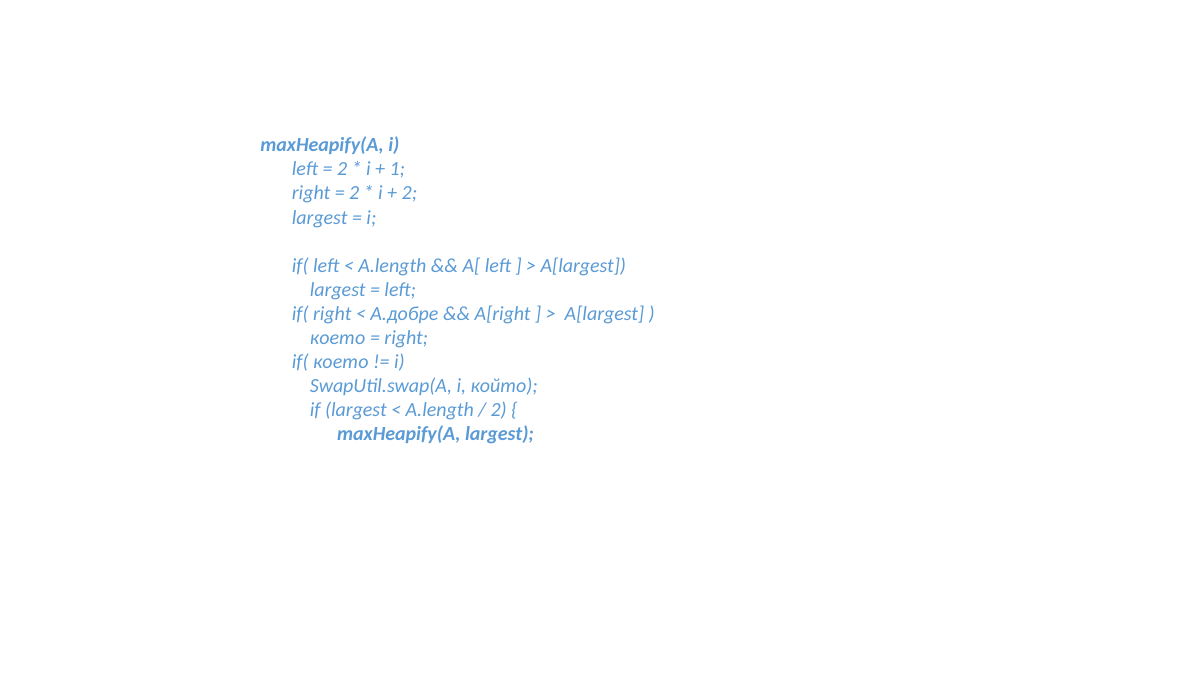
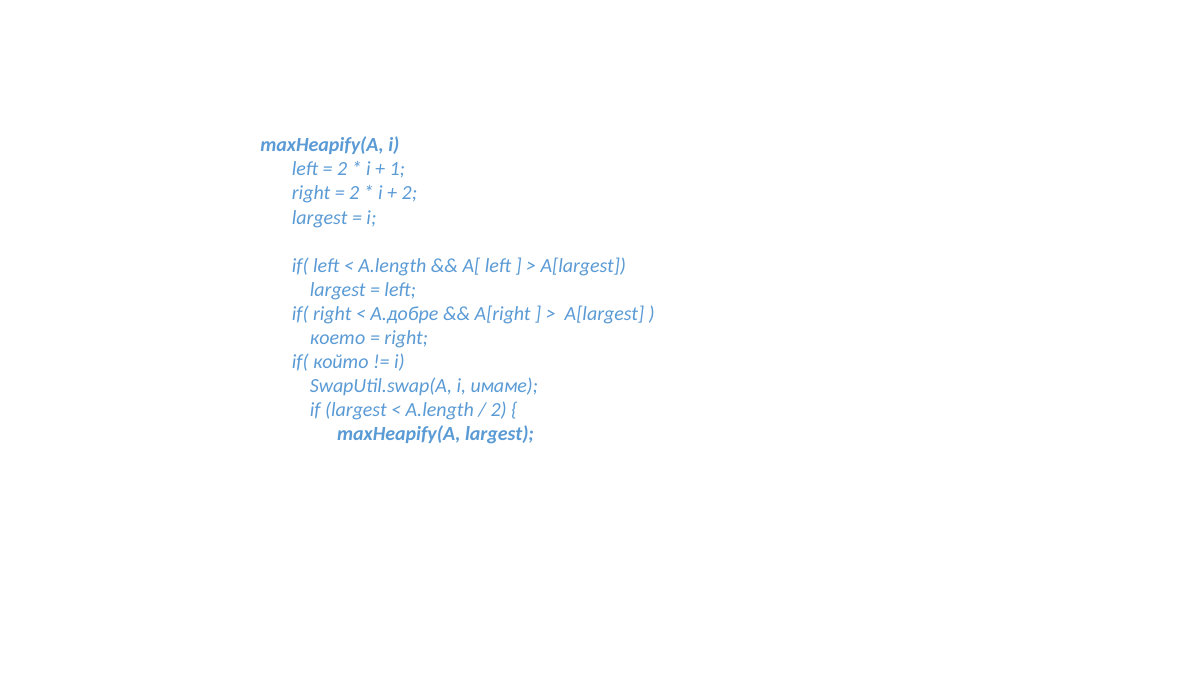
if( което: което -> който
който: който -> имаме
